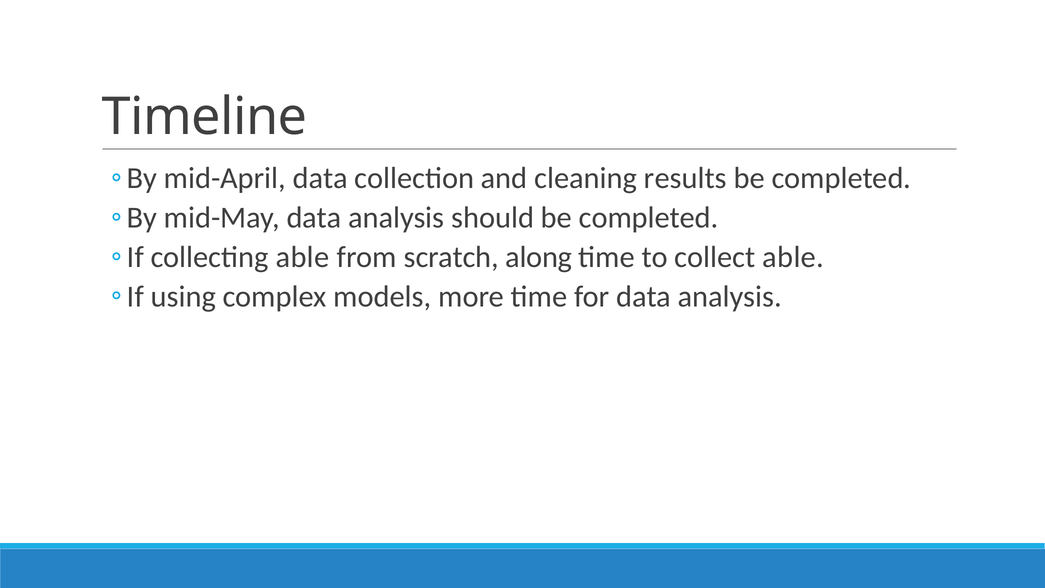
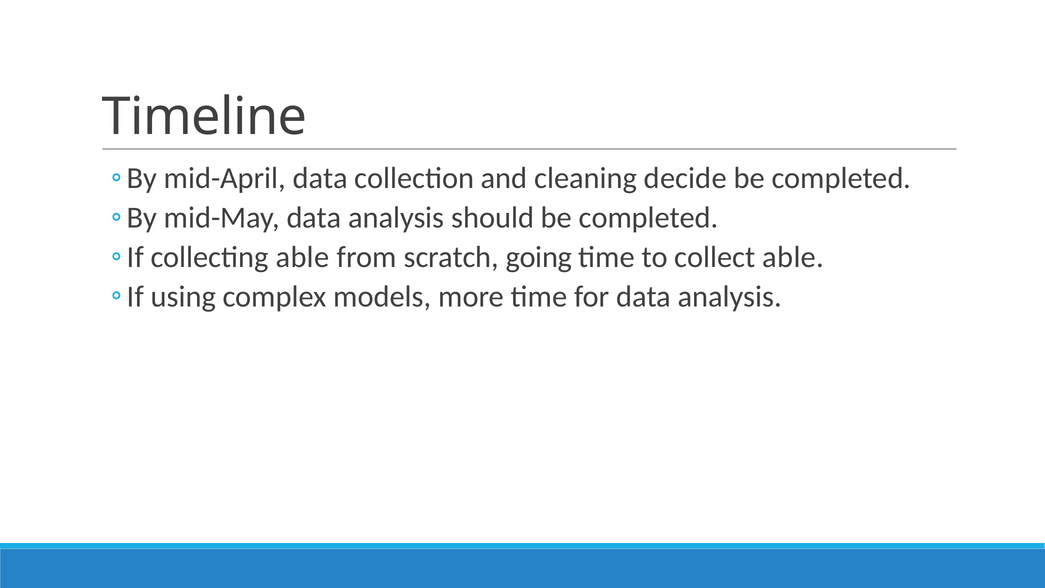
results: results -> decide
along: along -> going
